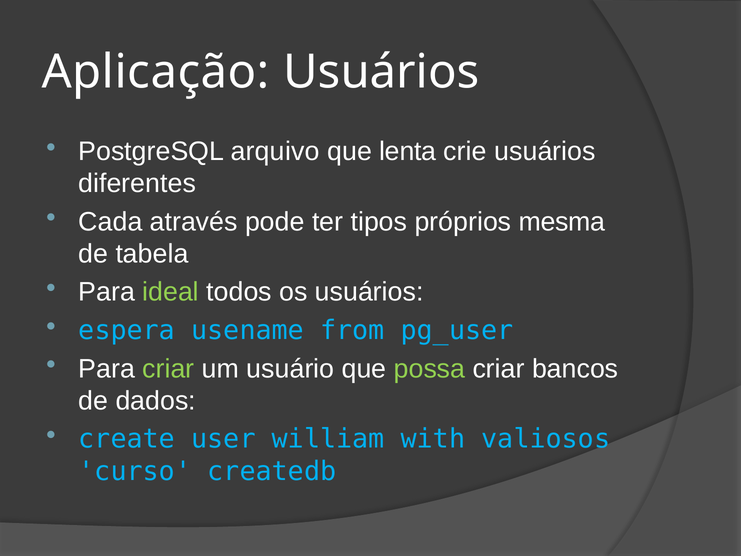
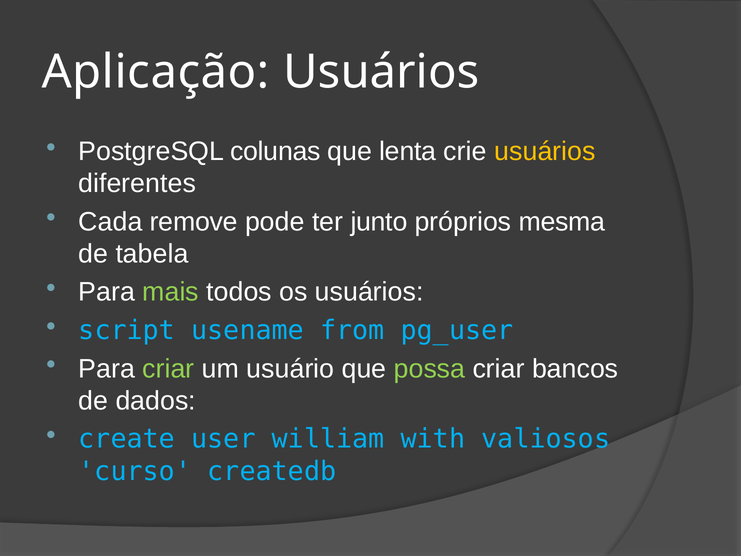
arquivo: arquivo -> colunas
usuários at (545, 151) colour: white -> yellow
através: através -> remove
tipos: tipos -> junto
ideal: ideal -> mais
espera: espera -> script
